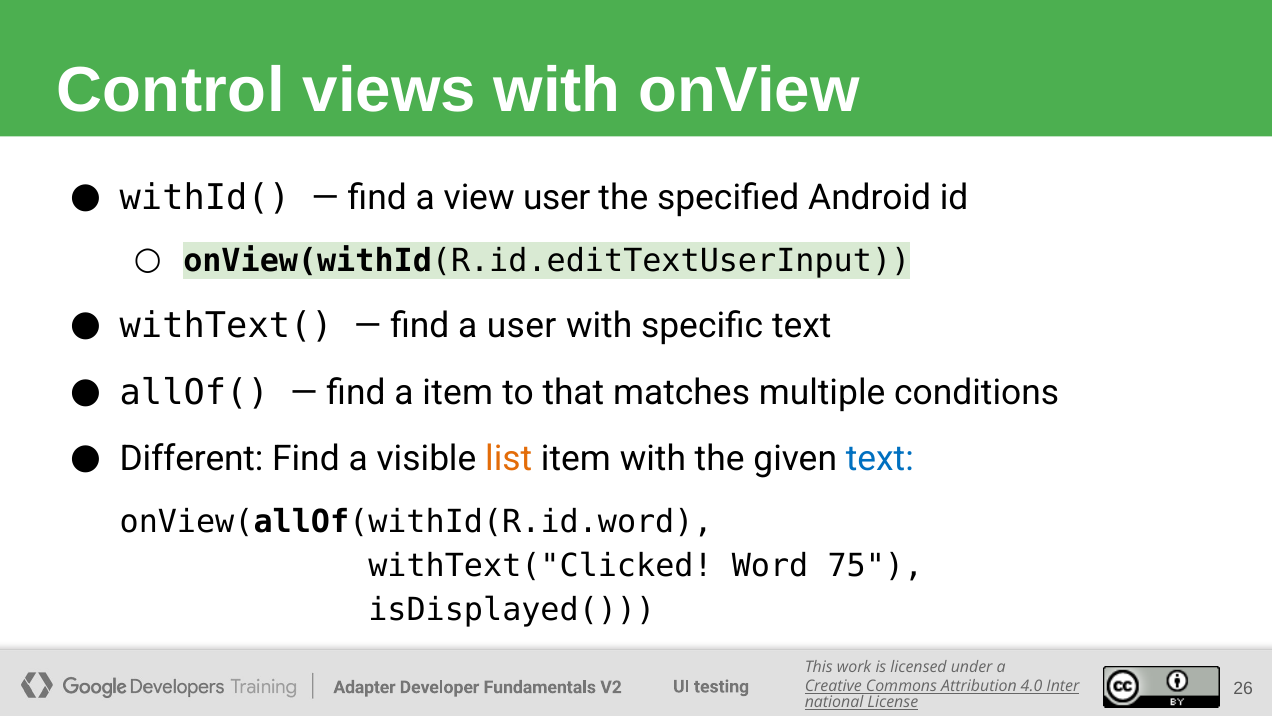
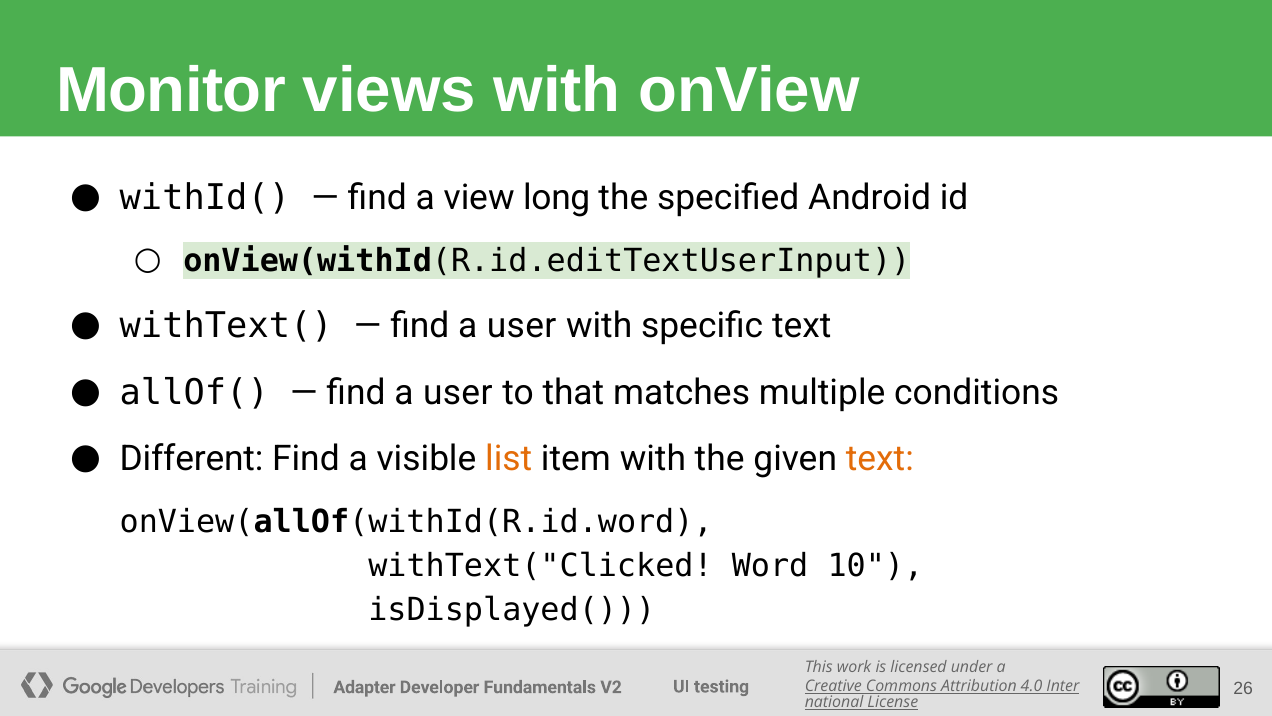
Control: Control -> Monitor
view user: user -> long
item at (458, 392): item -> user
text at (880, 459) colour: blue -> orange
75: 75 -> 10
